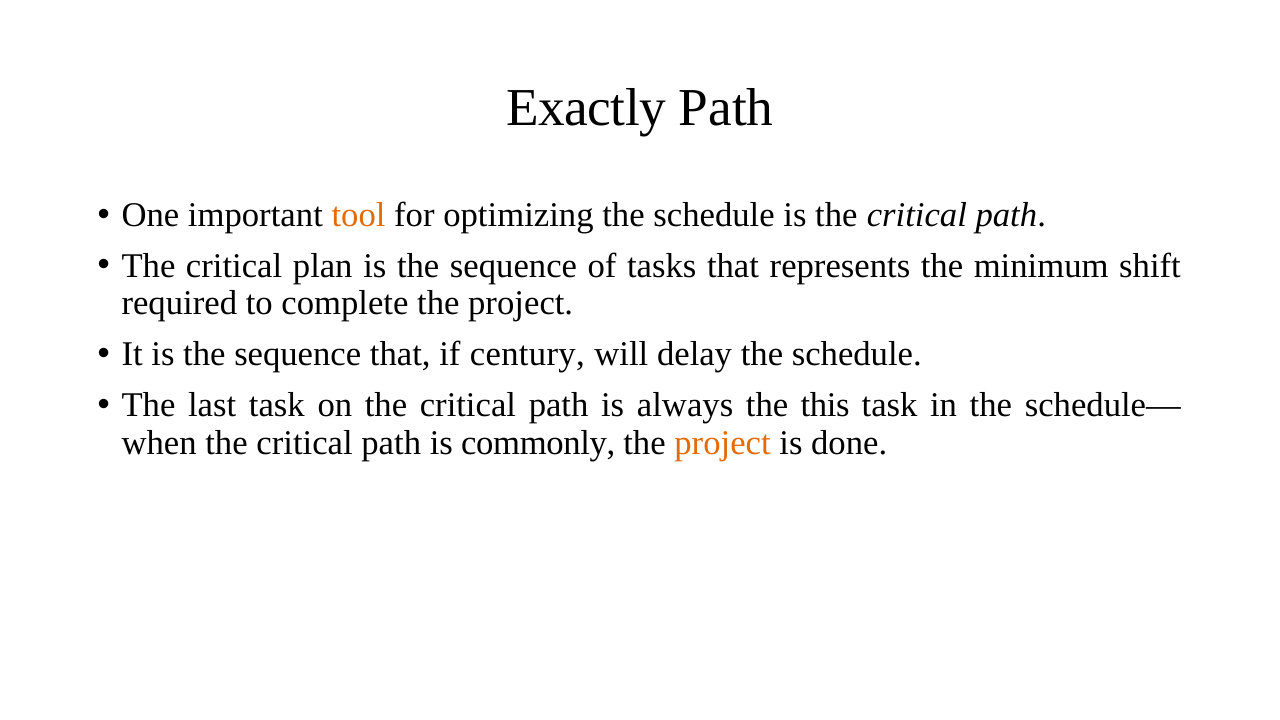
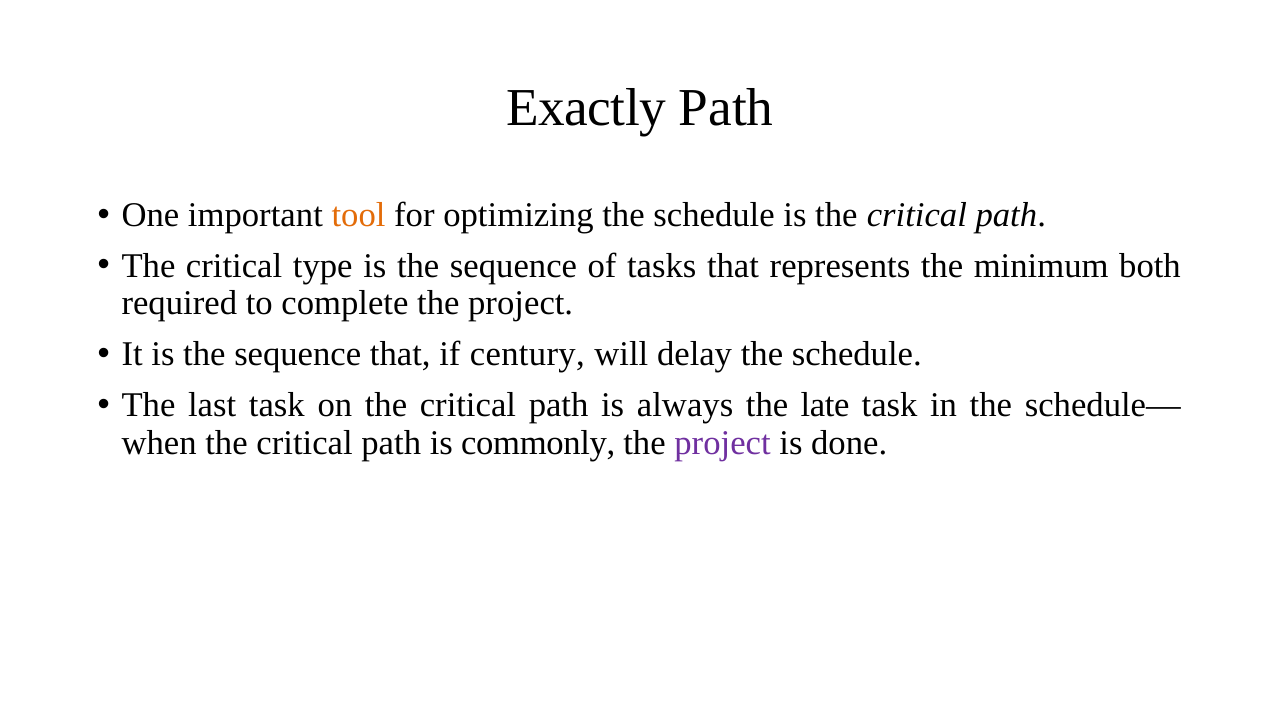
plan: plan -> type
shift: shift -> both
this: this -> late
project at (722, 443) colour: orange -> purple
